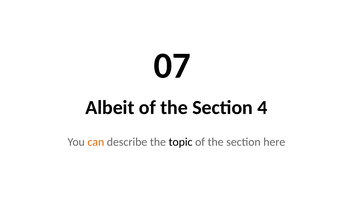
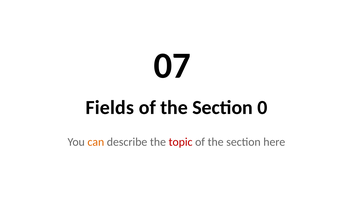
Albeit: Albeit -> Fields
4: 4 -> 0
topic colour: black -> red
